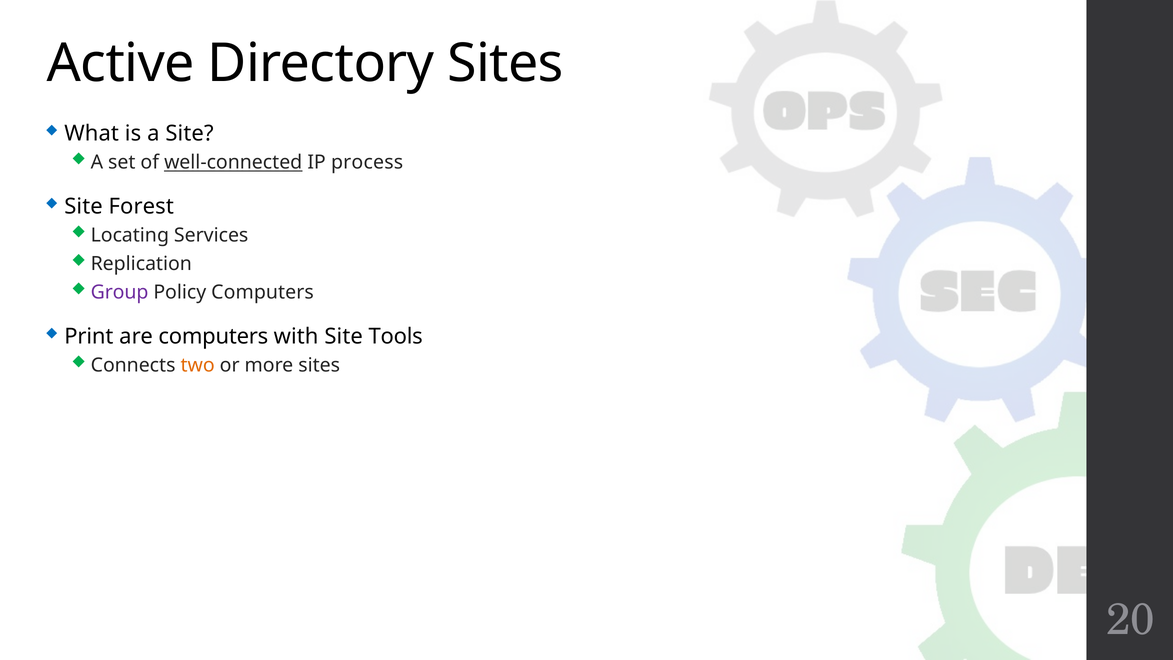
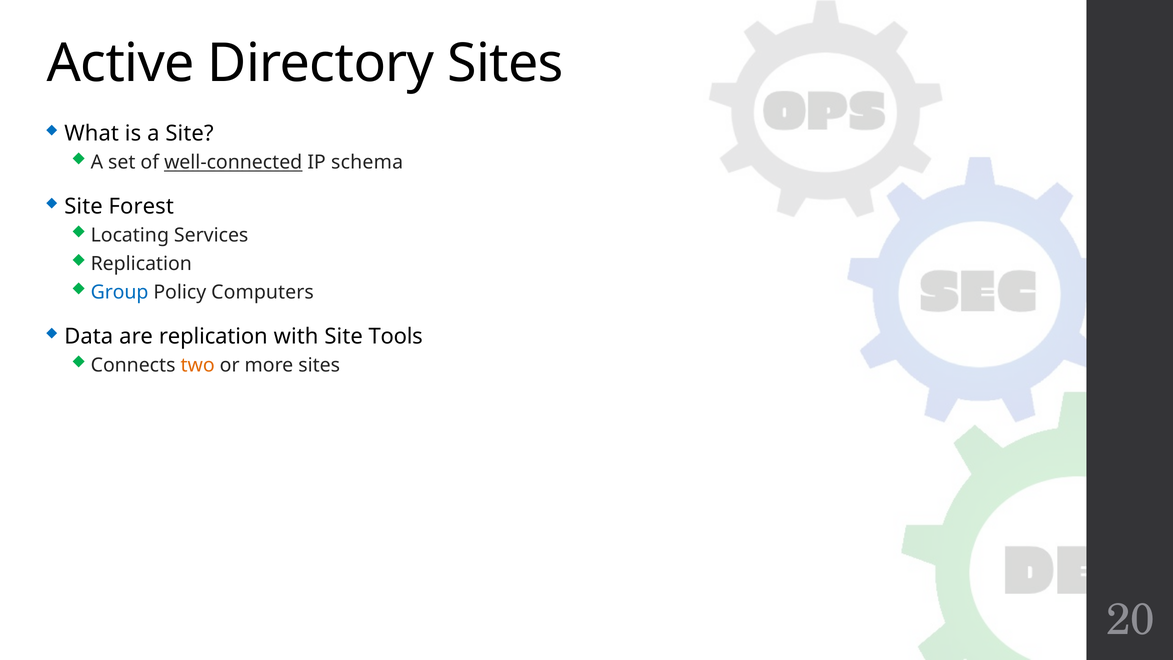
process: process -> schema
Group colour: purple -> blue
Print: Print -> Data
are computers: computers -> replication
